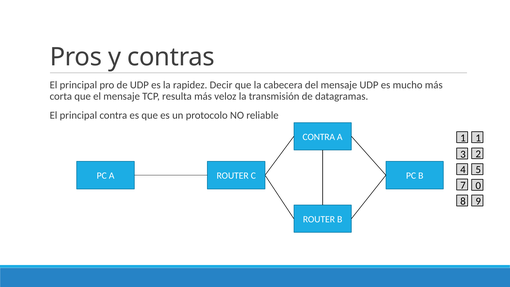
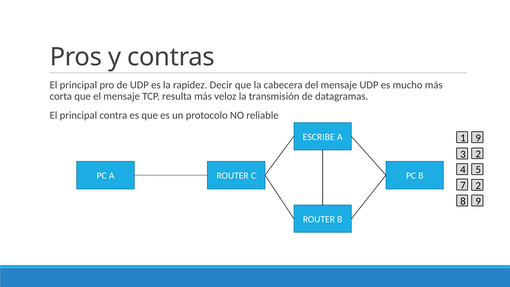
CONTRA at (319, 137): CONTRA -> ESCRIBE
1 1: 1 -> 9
7 0: 0 -> 2
